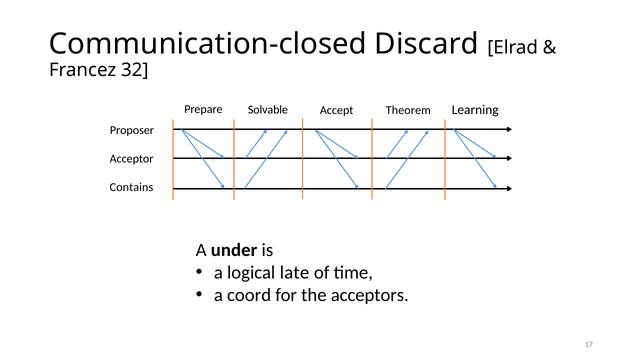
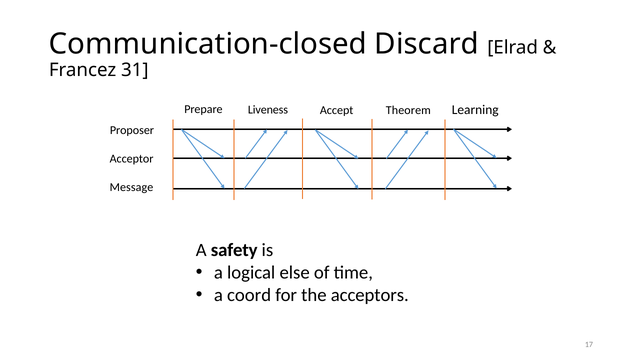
32: 32 -> 31
Solvable: Solvable -> Liveness
Contains: Contains -> Message
under: under -> safety
late: late -> else
